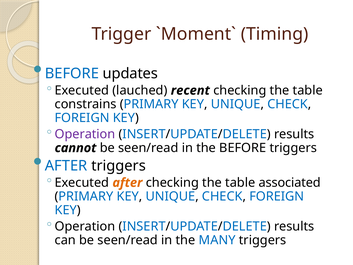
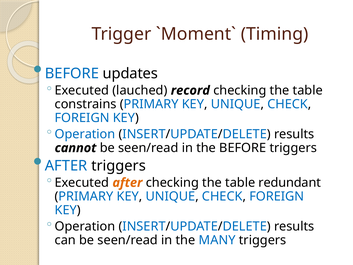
recent: recent -> record
Operation at (85, 134) colour: purple -> blue
associated: associated -> redundant
